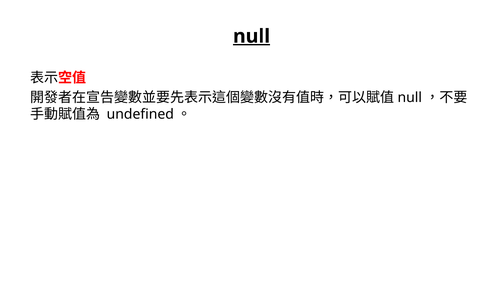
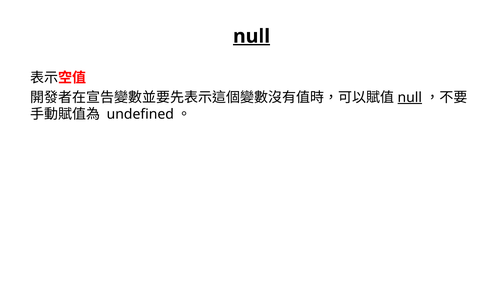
null at (410, 98) underline: none -> present
